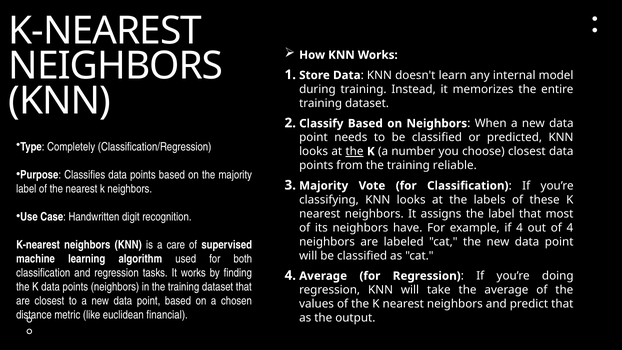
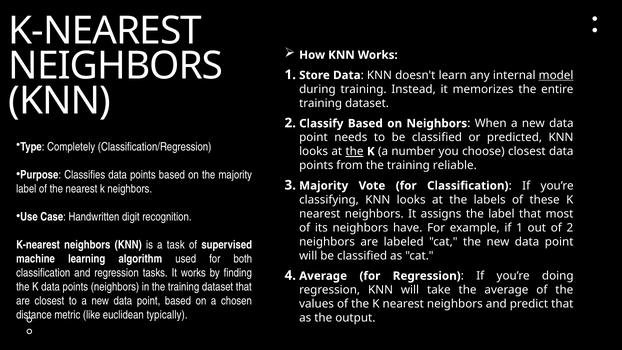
model underline: none -> present
if 4: 4 -> 1
of 4: 4 -> 2
care: care -> task
financial: financial -> typically
